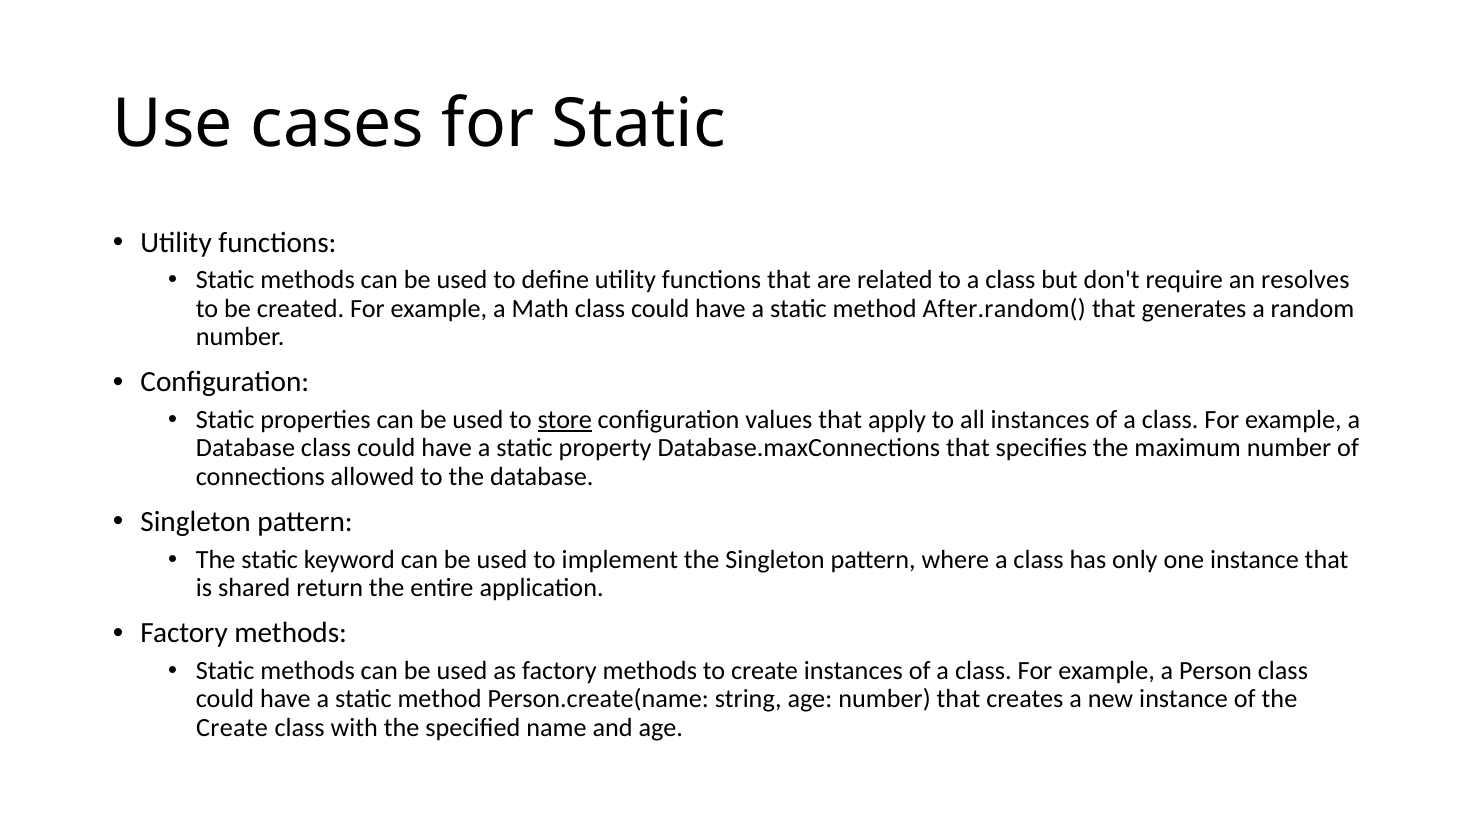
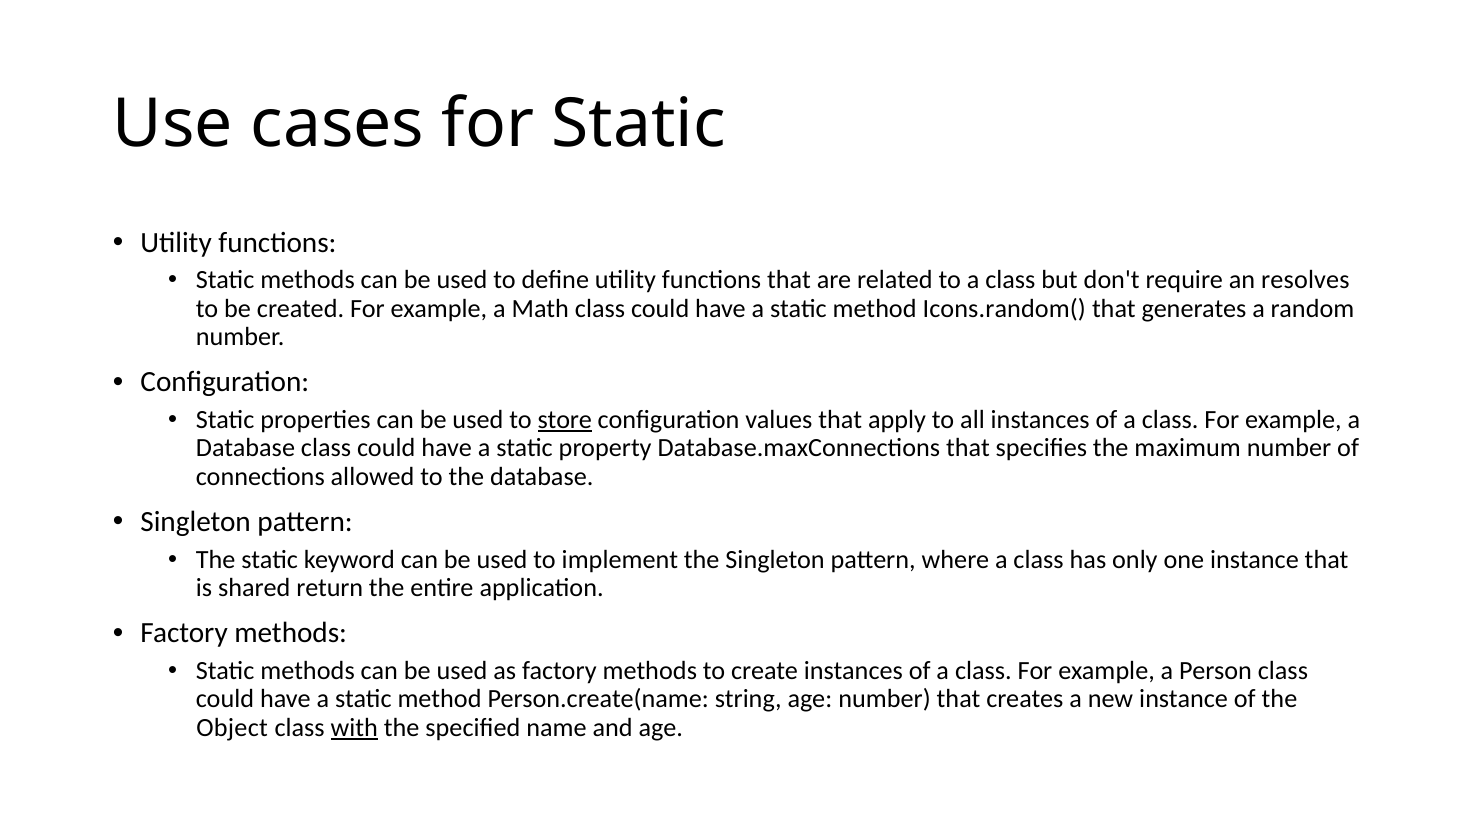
After.random(: After.random( -> Icons.random(
Create at (232, 727): Create -> Object
with underline: none -> present
